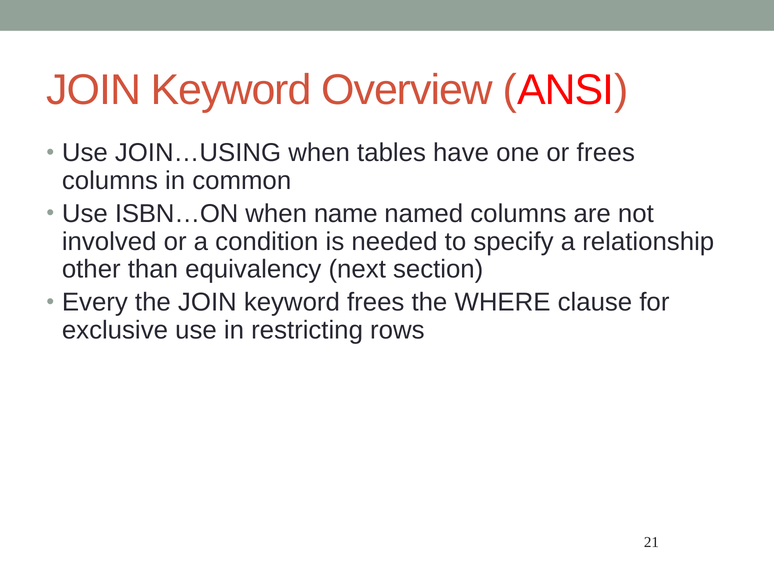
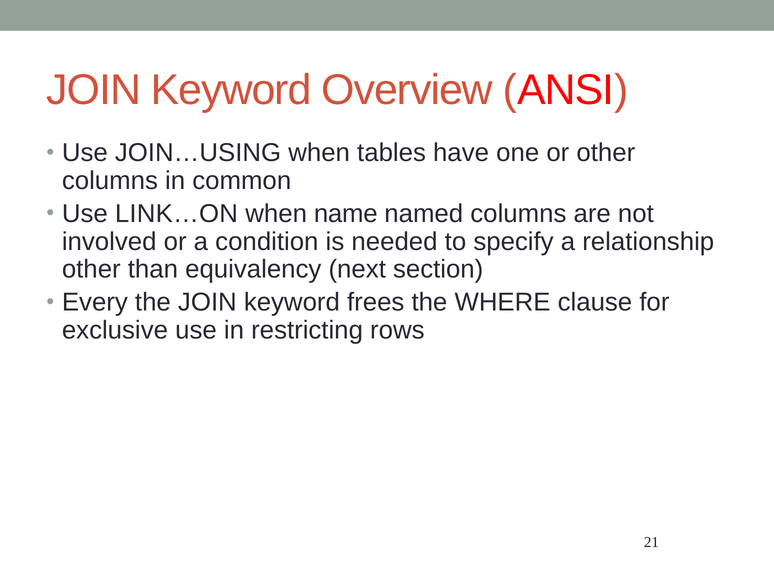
or frees: frees -> other
ISBN…ON: ISBN…ON -> LINK…ON
